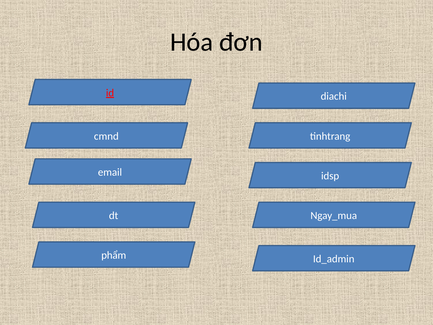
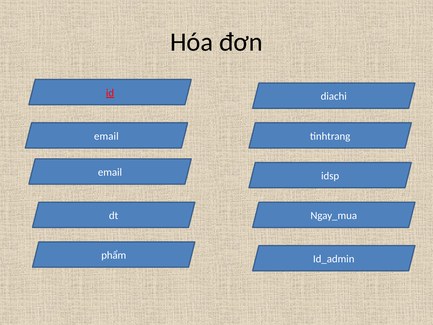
cmnd at (106, 136): cmnd -> email
